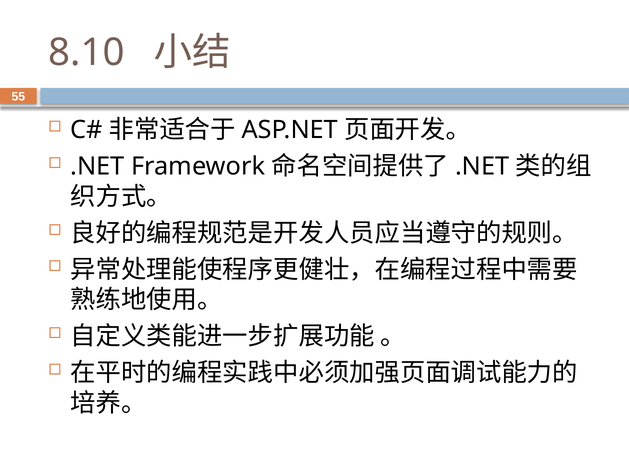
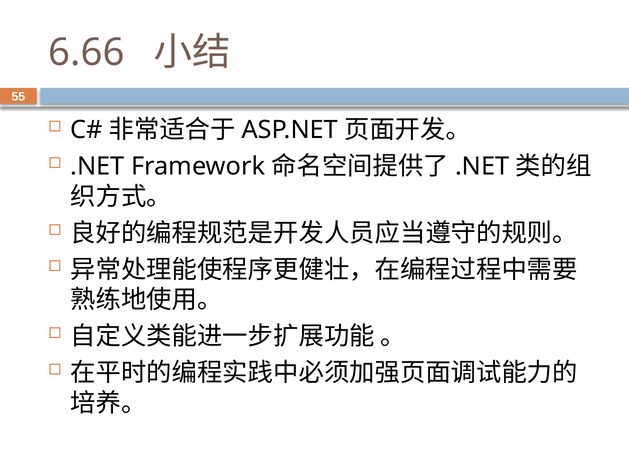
8.10: 8.10 -> 6.66
